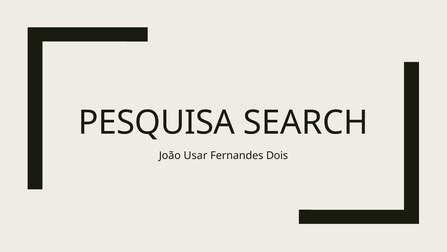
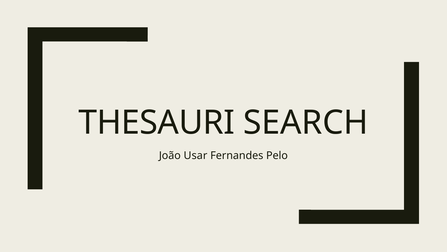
PESQUISA: PESQUISA -> THESAURI
Dois: Dois -> Pelo
